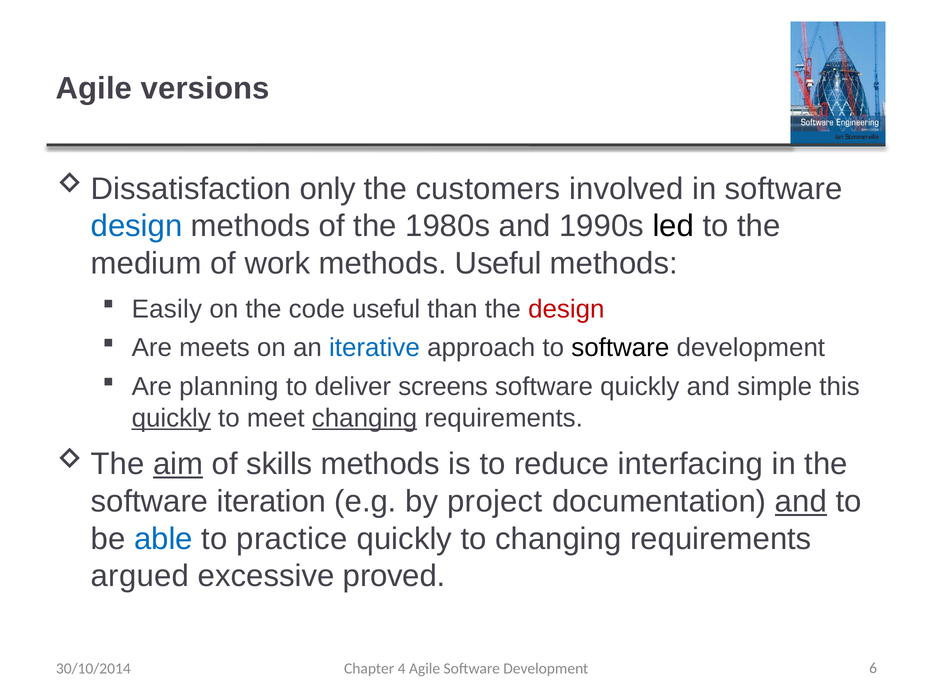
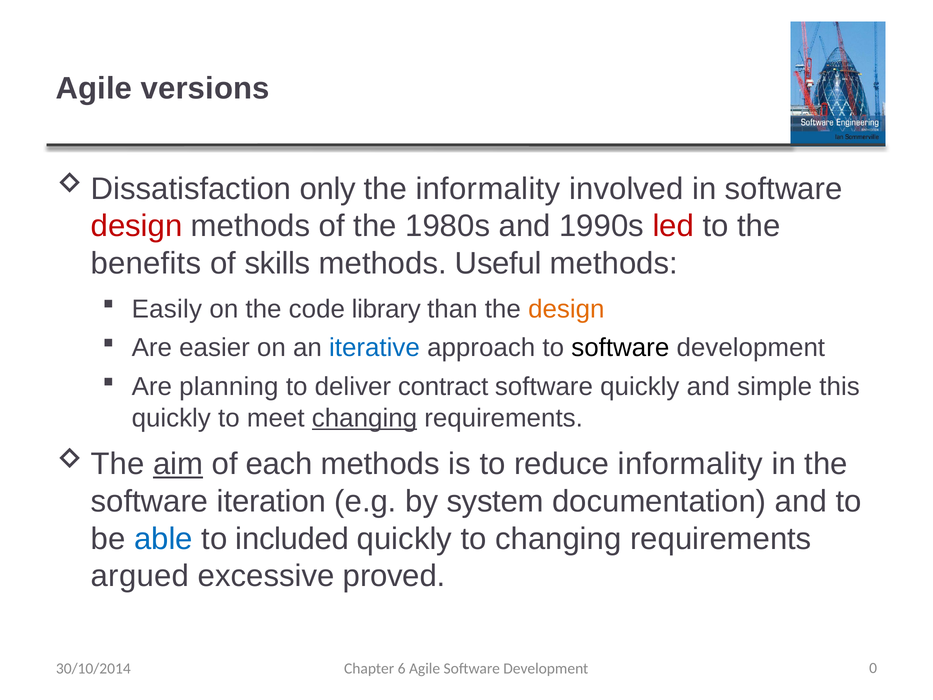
the customers: customers -> informality
design at (137, 226) colour: blue -> red
led colour: black -> red
medium: medium -> benefits
work: work -> skills
code useful: useful -> library
design at (566, 309) colour: red -> orange
meets: meets -> easier
screens: screens -> contract
quickly at (171, 418) underline: present -> none
skills: skills -> each
reduce interfacing: interfacing -> informality
project: project -> system
and at (801, 501) underline: present -> none
practice: practice -> included
4: 4 -> 6
6: 6 -> 0
